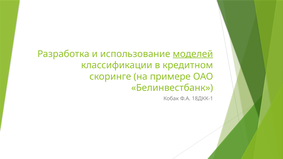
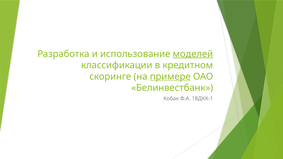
примере underline: none -> present
